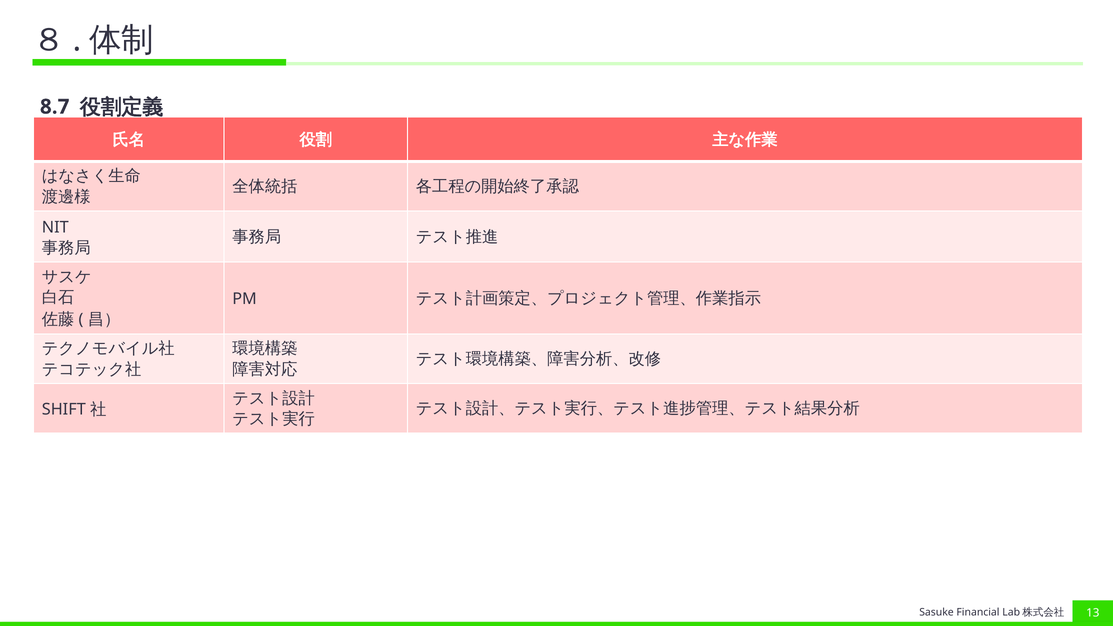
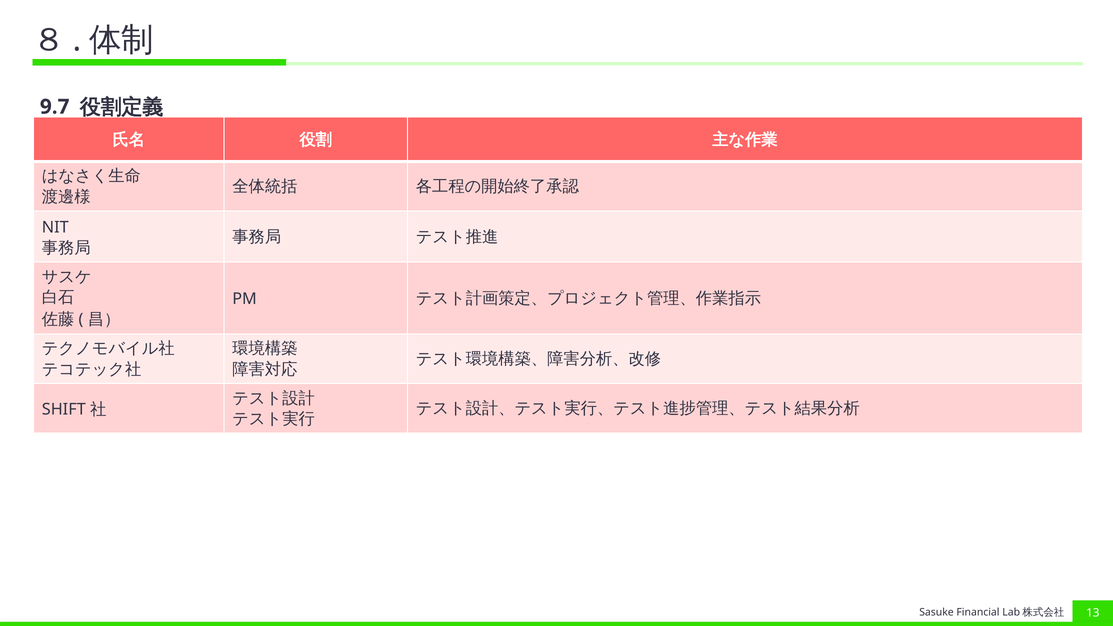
8.7: 8.7 -> 9.7
